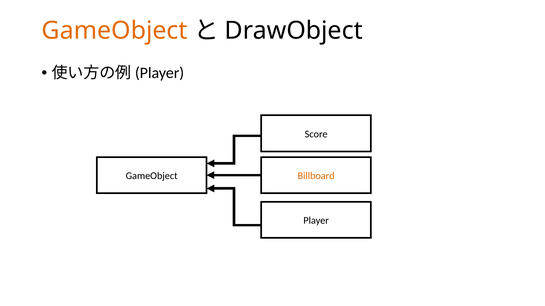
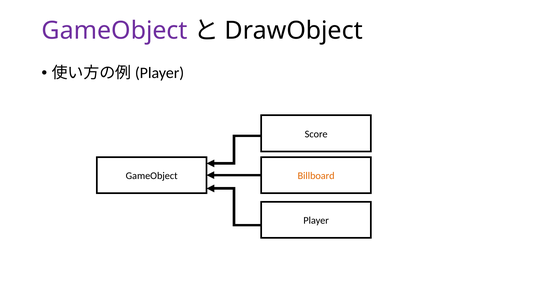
GameObject at (115, 31) colour: orange -> purple
